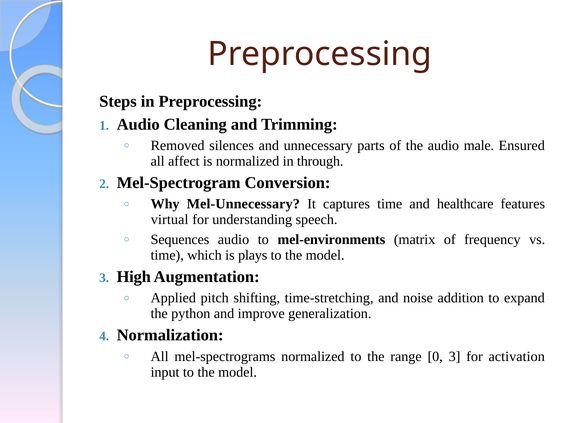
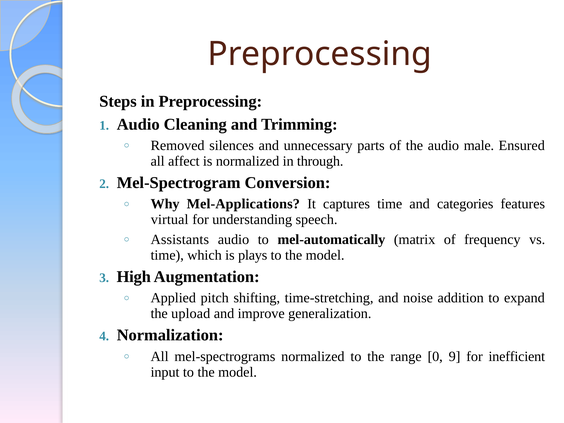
Mel-Unnecessary: Mel-Unnecessary -> Mel-Applications
healthcare: healthcare -> categories
Sequences: Sequences -> Assistants
mel-environments: mel-environments -> mel-automatically
python: python -> upload
0 3: 3 -> 9
activation: activation -> inefficient
